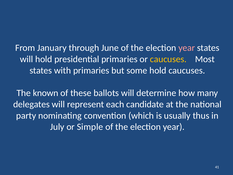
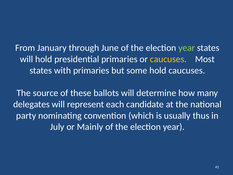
year at (187, 48) colour: pink -> light green
known: known -> source
Simple: Simple -> Mainly
